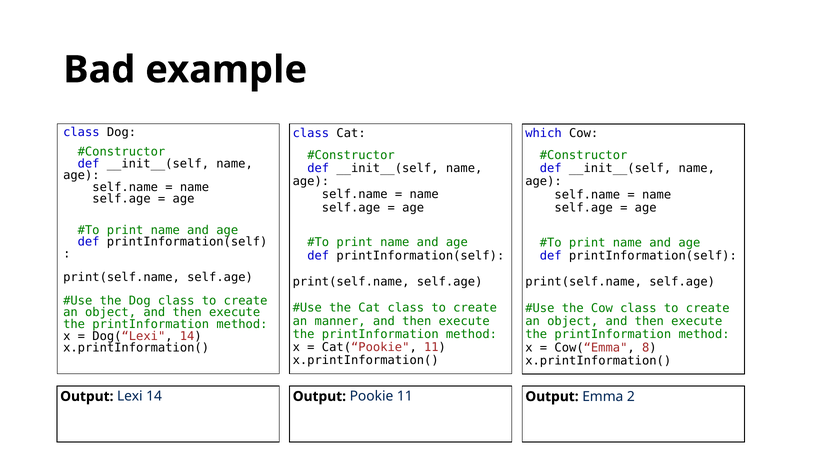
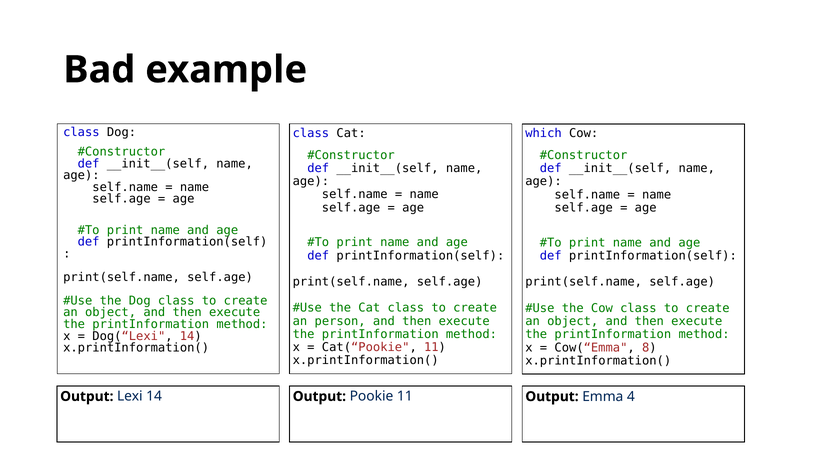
manner: manner -> person
2: 2 -> 4
